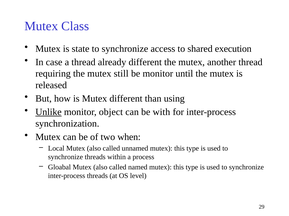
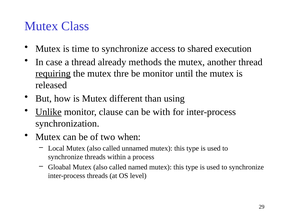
state: state -> time
already different: different -> methods
requiring underline: none -> present
still: still -> thre
object: object -> clause
